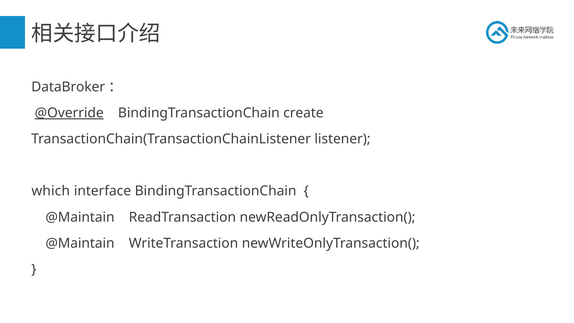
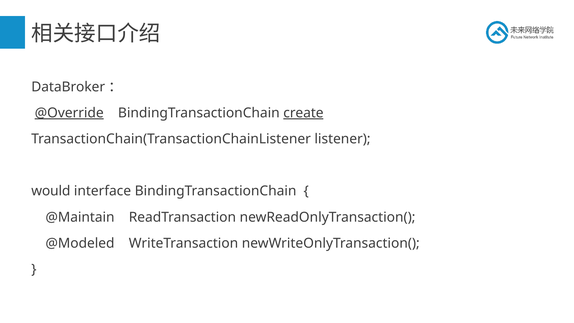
create underline: none -> present
which: which -> would
@Maintain at (80, 243): @Maintain -> @Modeled
